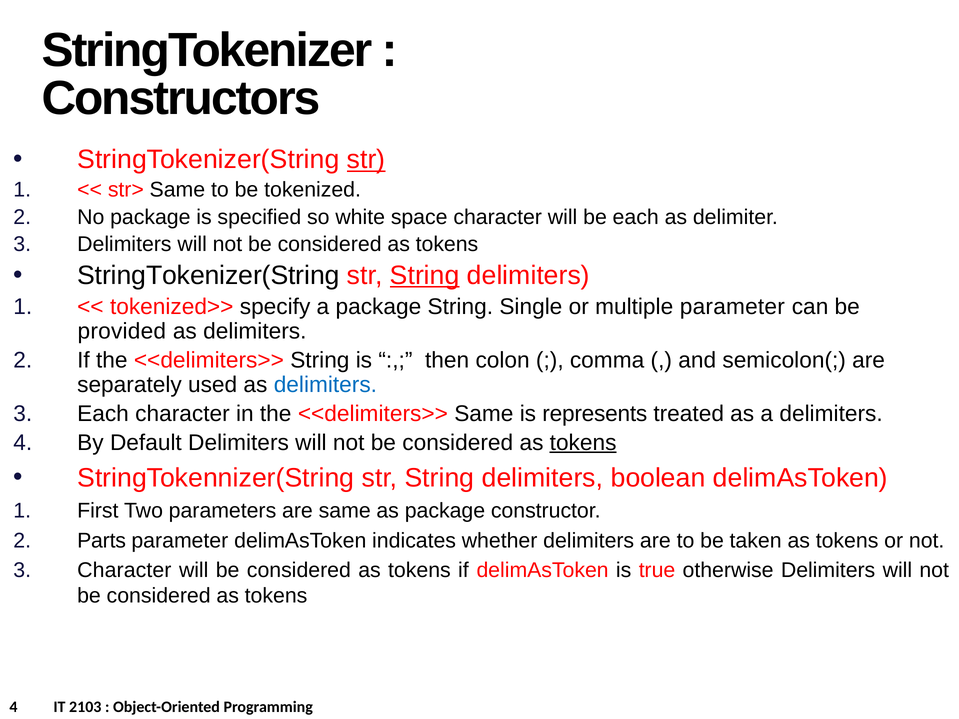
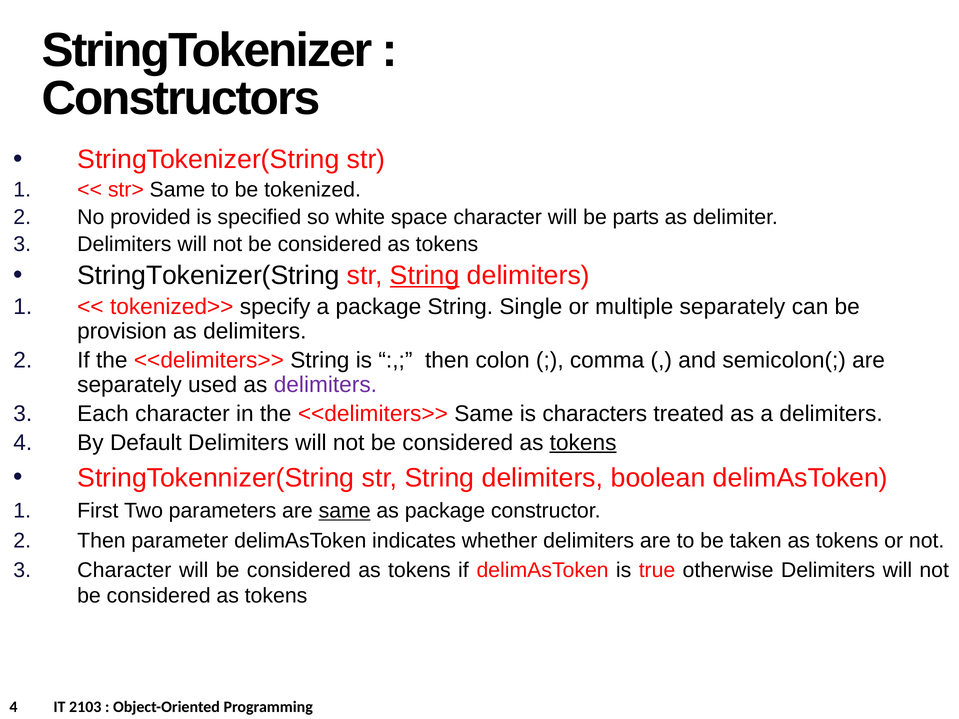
str at (366, 160) underline: present -> none
No package: package -> provided
be each: each -> parts
multiple parameter: parameter -> separately
provided: provided -> provision
delimiters at (325, 385) colour: blue -> purple
represents: represents -> characters
same at (345, 511) underline: none -> present
Parts at (102, 541): Parts -> Then
